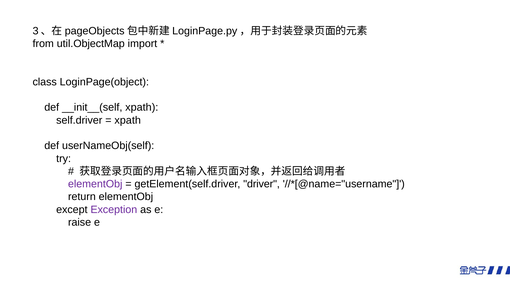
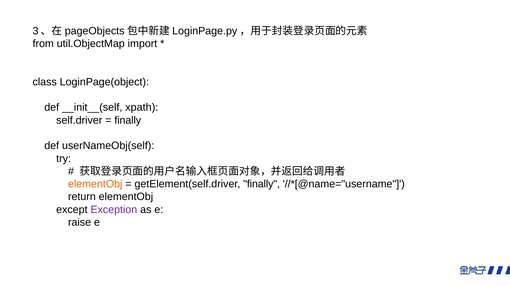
xpath at (128, 120): xpath -> finally
elementObj at (95, 184) colour: purple -> orange
getElement(self.driver driver: driver -> finally
